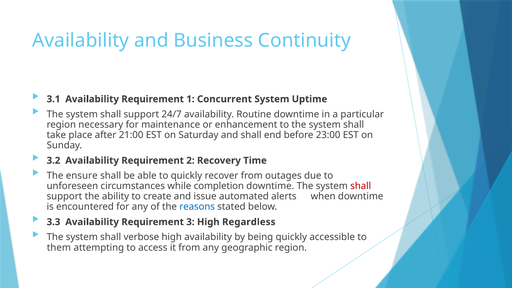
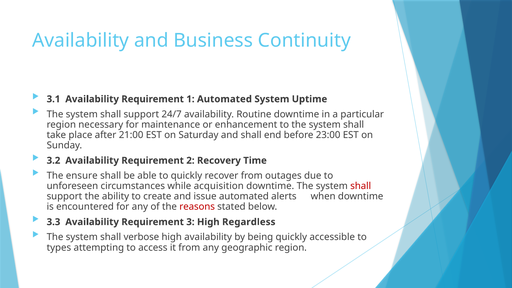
1 Concurrent: Concurrent -> Automated
completion: completion -> acquisition
reasons colour: blue -> red
them: them -> types
